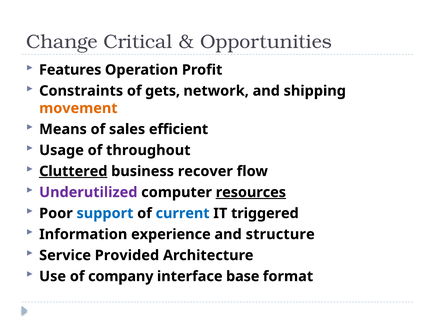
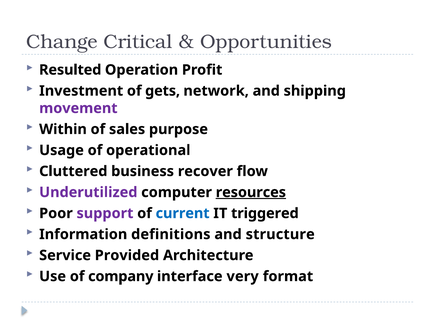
Features: Features -> Resulted
Constraints: Constraints -> Investment
movement colour: orange -> purple
Means: Means -> Within
efficient: efficient -> purpose
throughout: throughout -> operational
Cluttered underline: present -> none
support colour: blue -> purple
experience: experience -> definitions
base: base -> very
